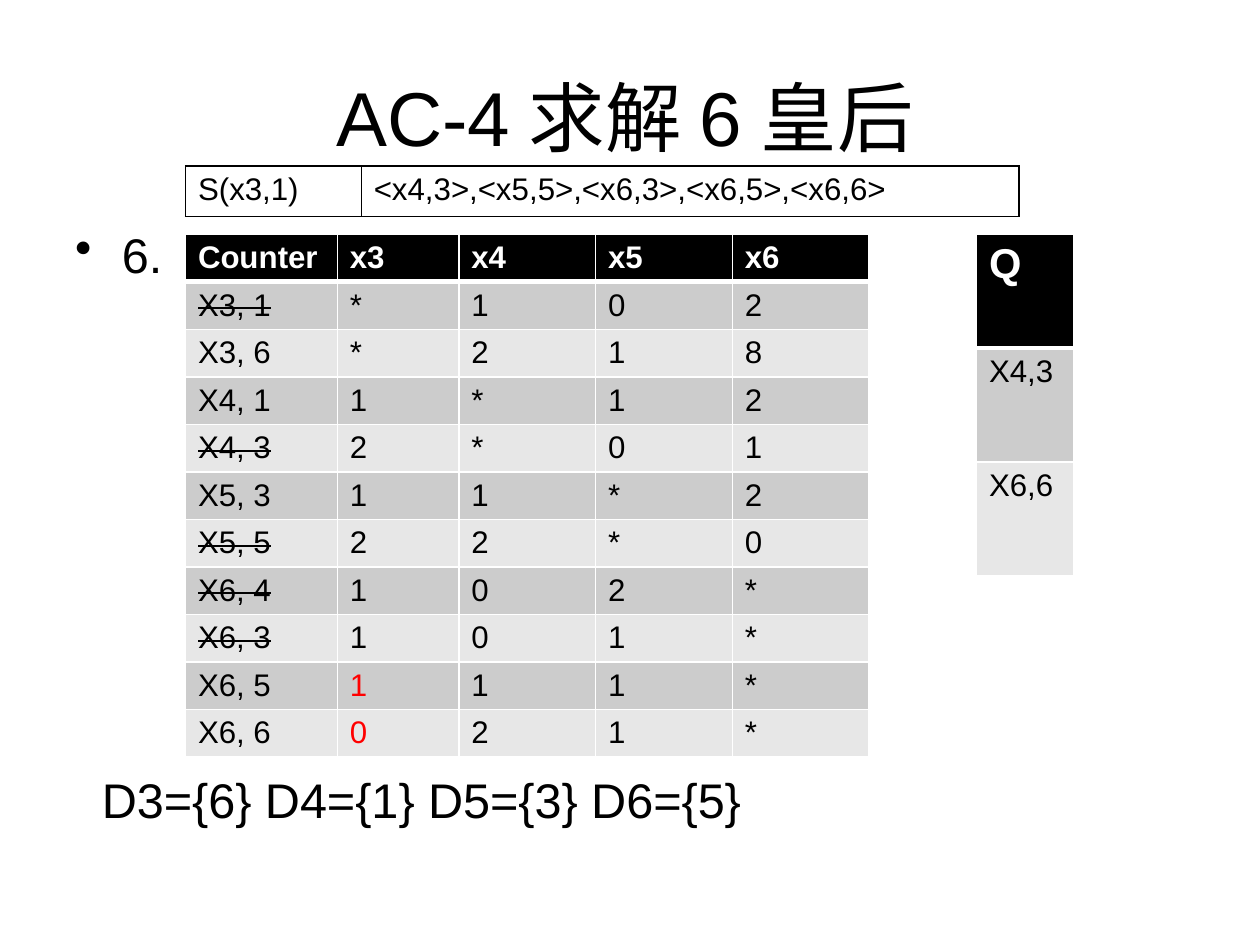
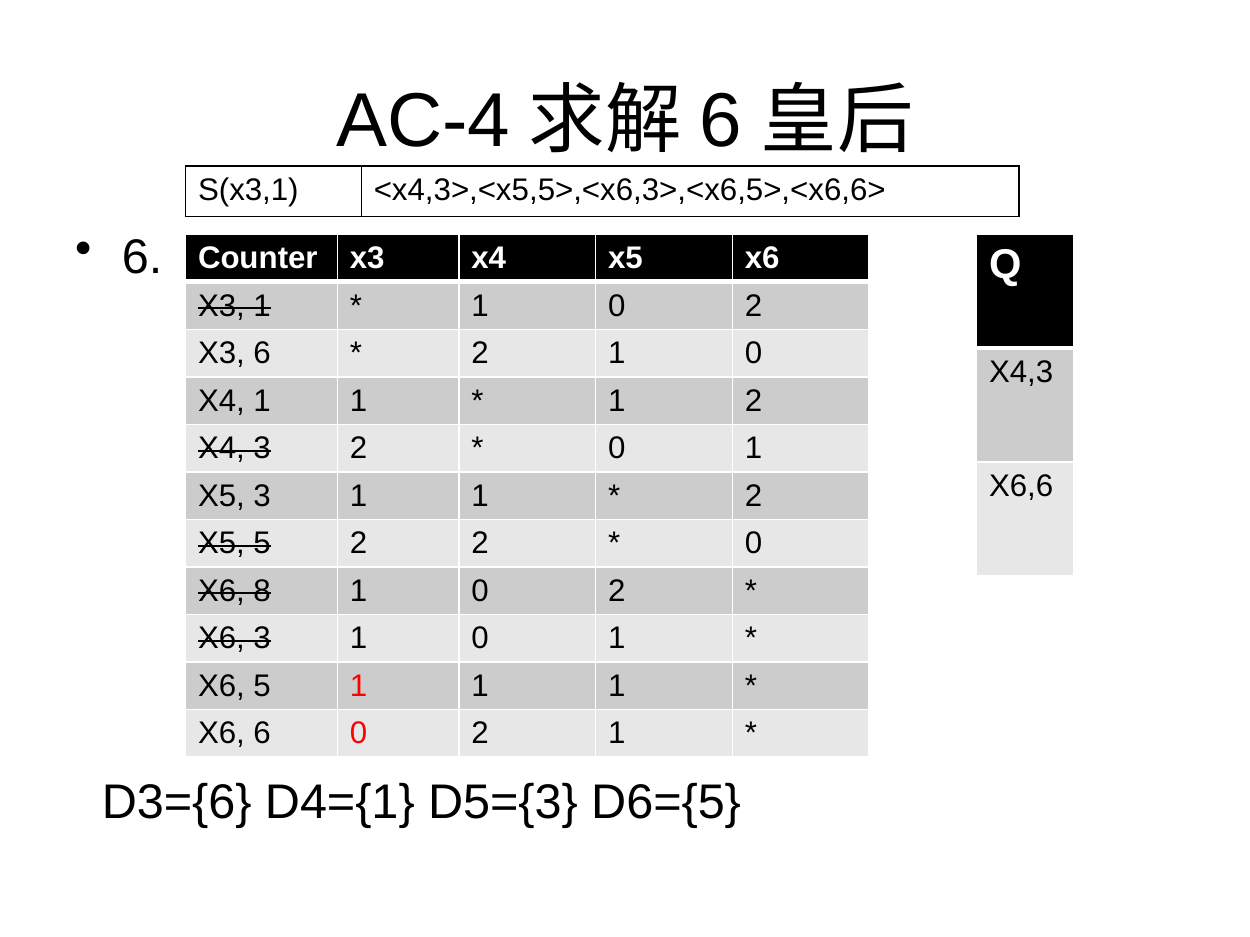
2 1 8: 8 -> 0
4: 4 -> 8
